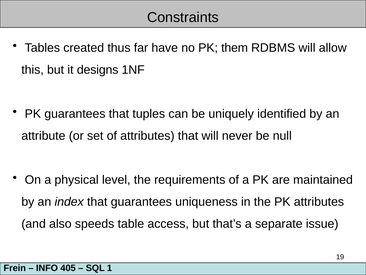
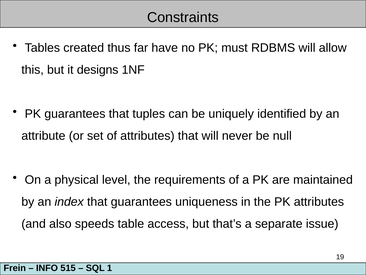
them: them -> must
405: 405 -> 515
